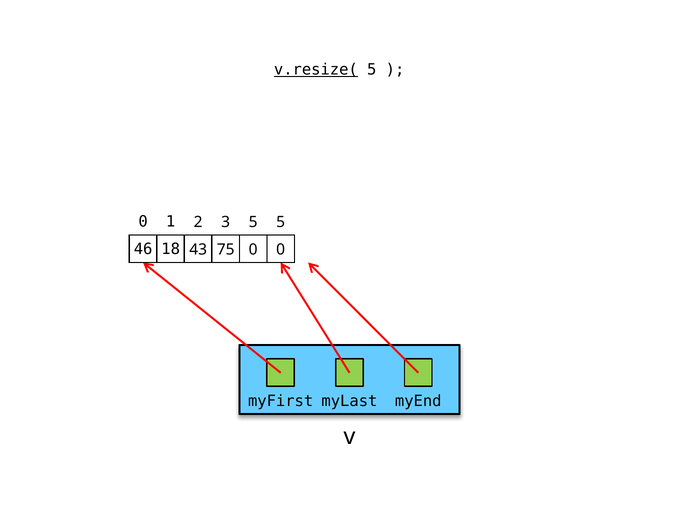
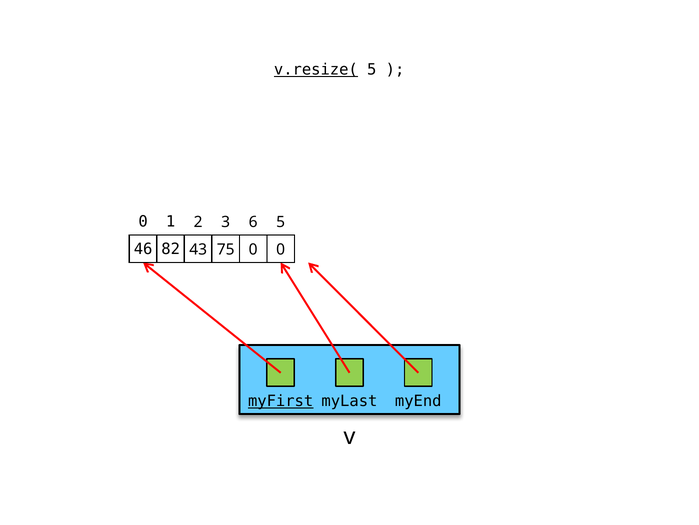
3 5: 5 -> 6
18: 18 -> 82
myFirst underline: none -> present
